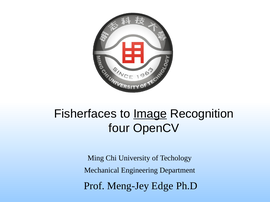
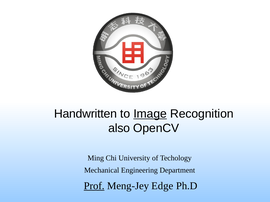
Fisherfaces: Fisherfaces -> Handwritten
four: four -> also
Prof underline: none -> present
